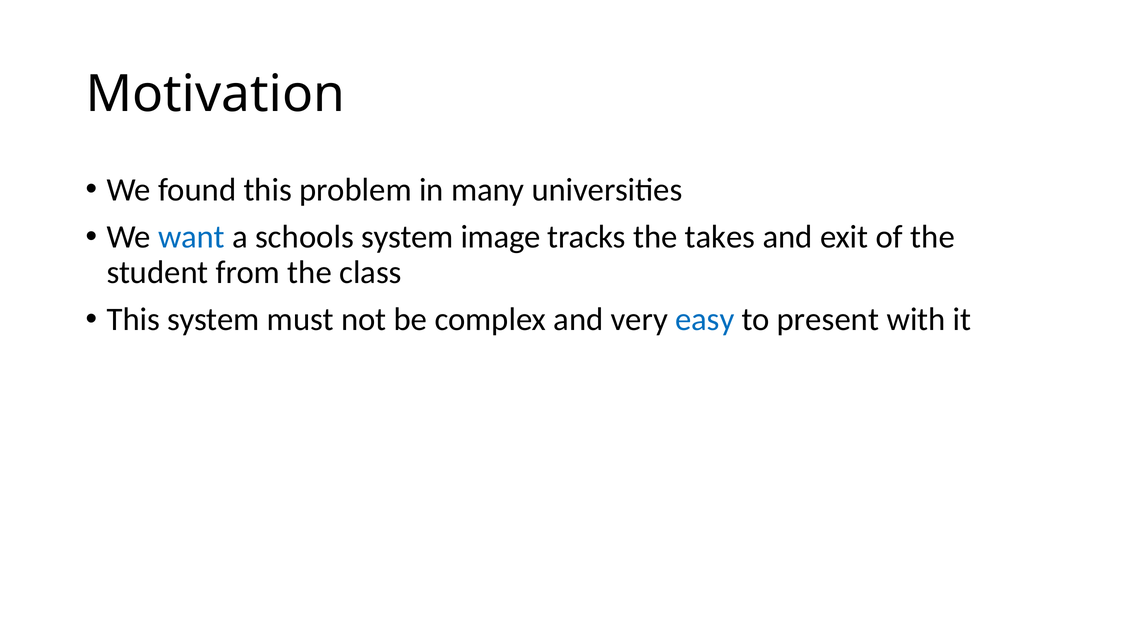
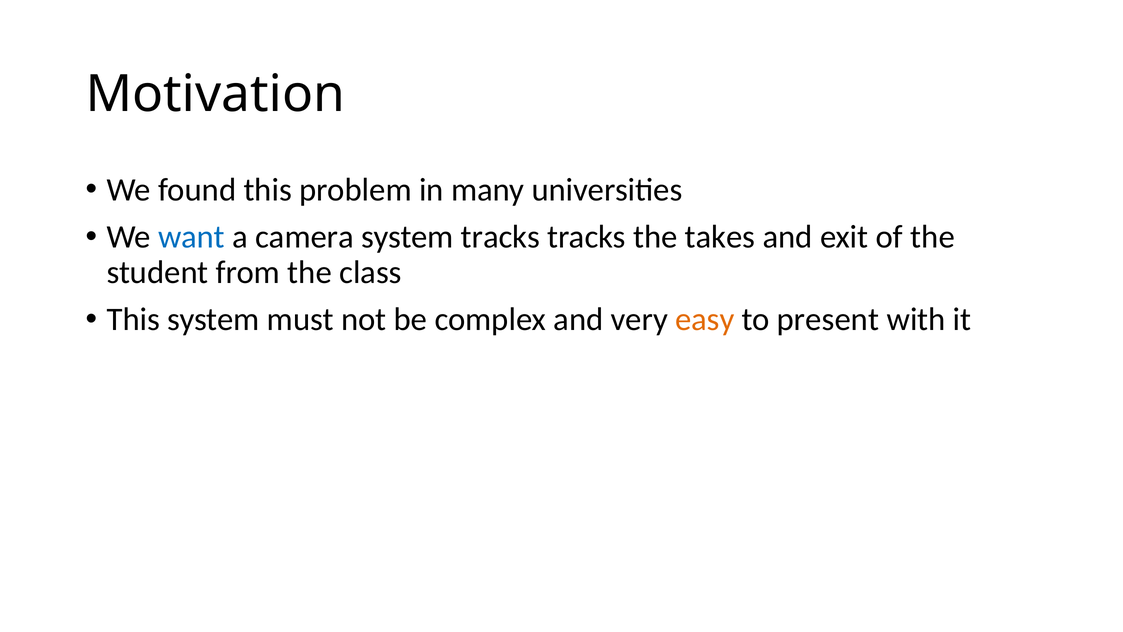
schools: schools -> camera
system image: image -> tracks
easy colour: blue -> orange
